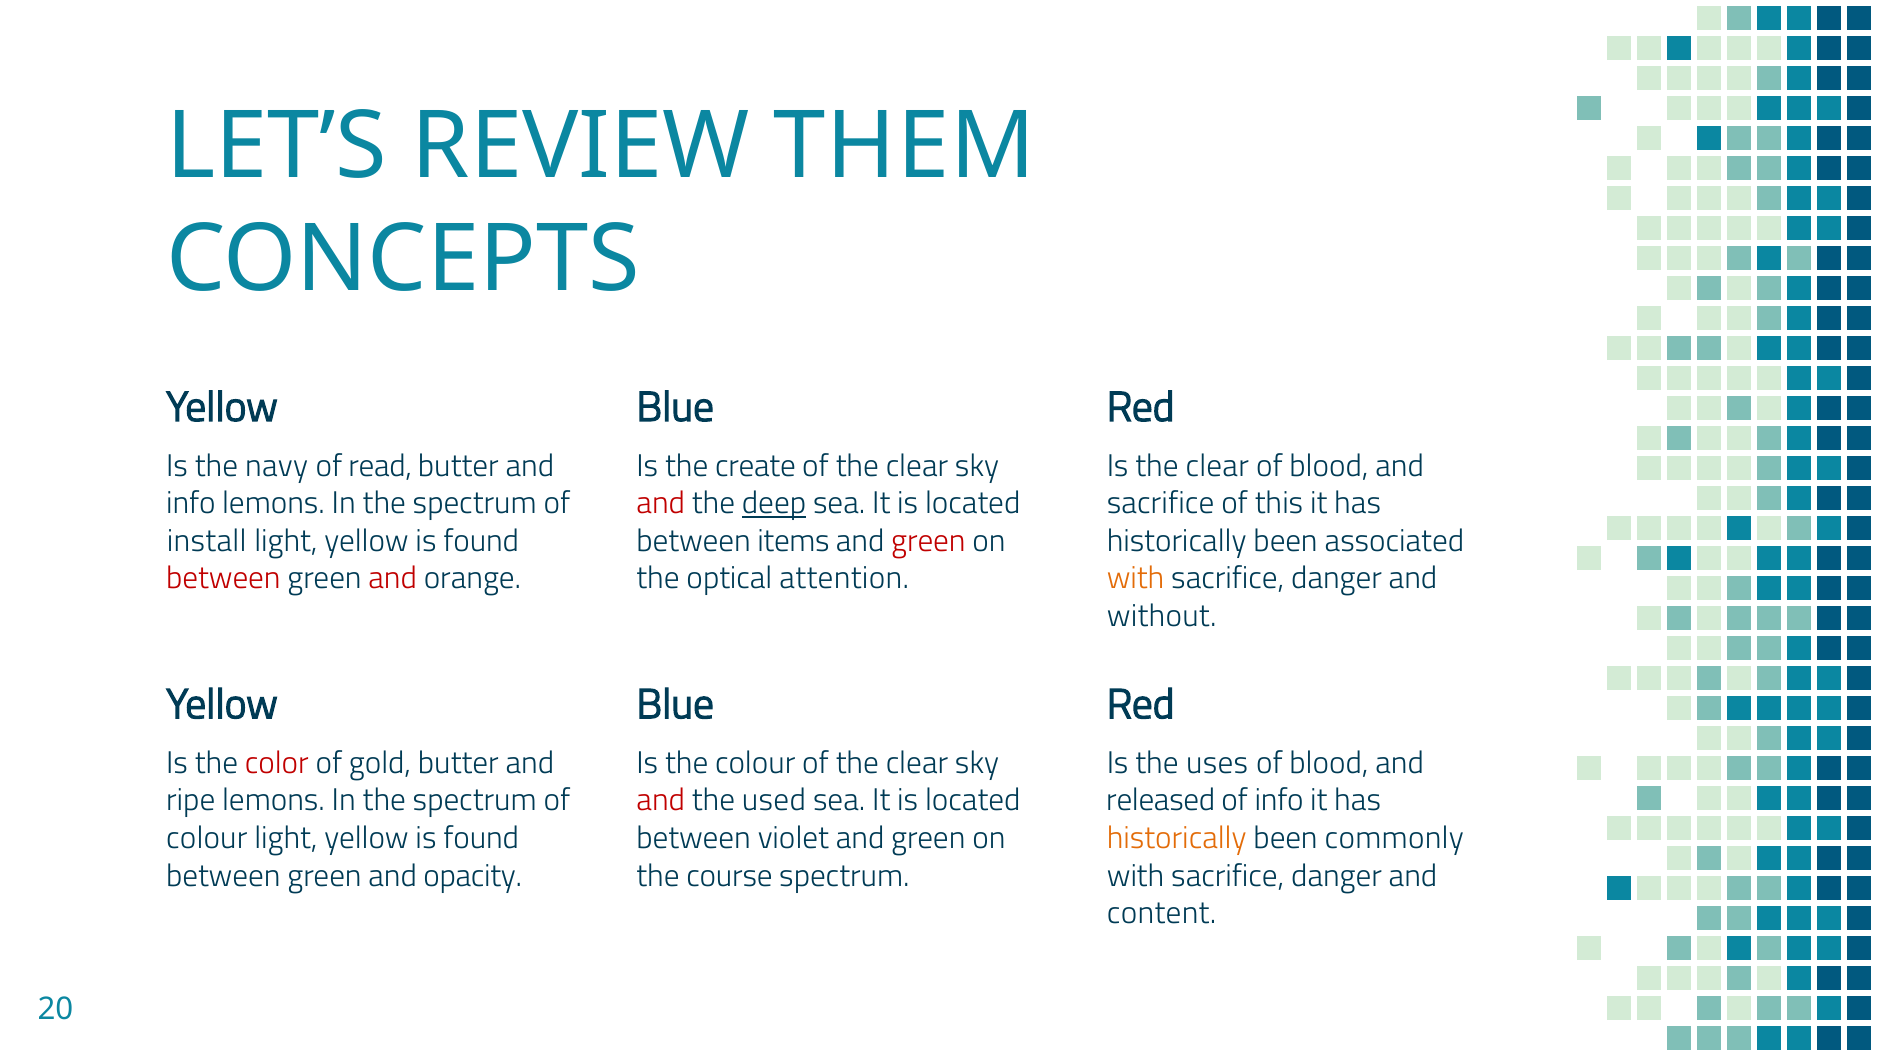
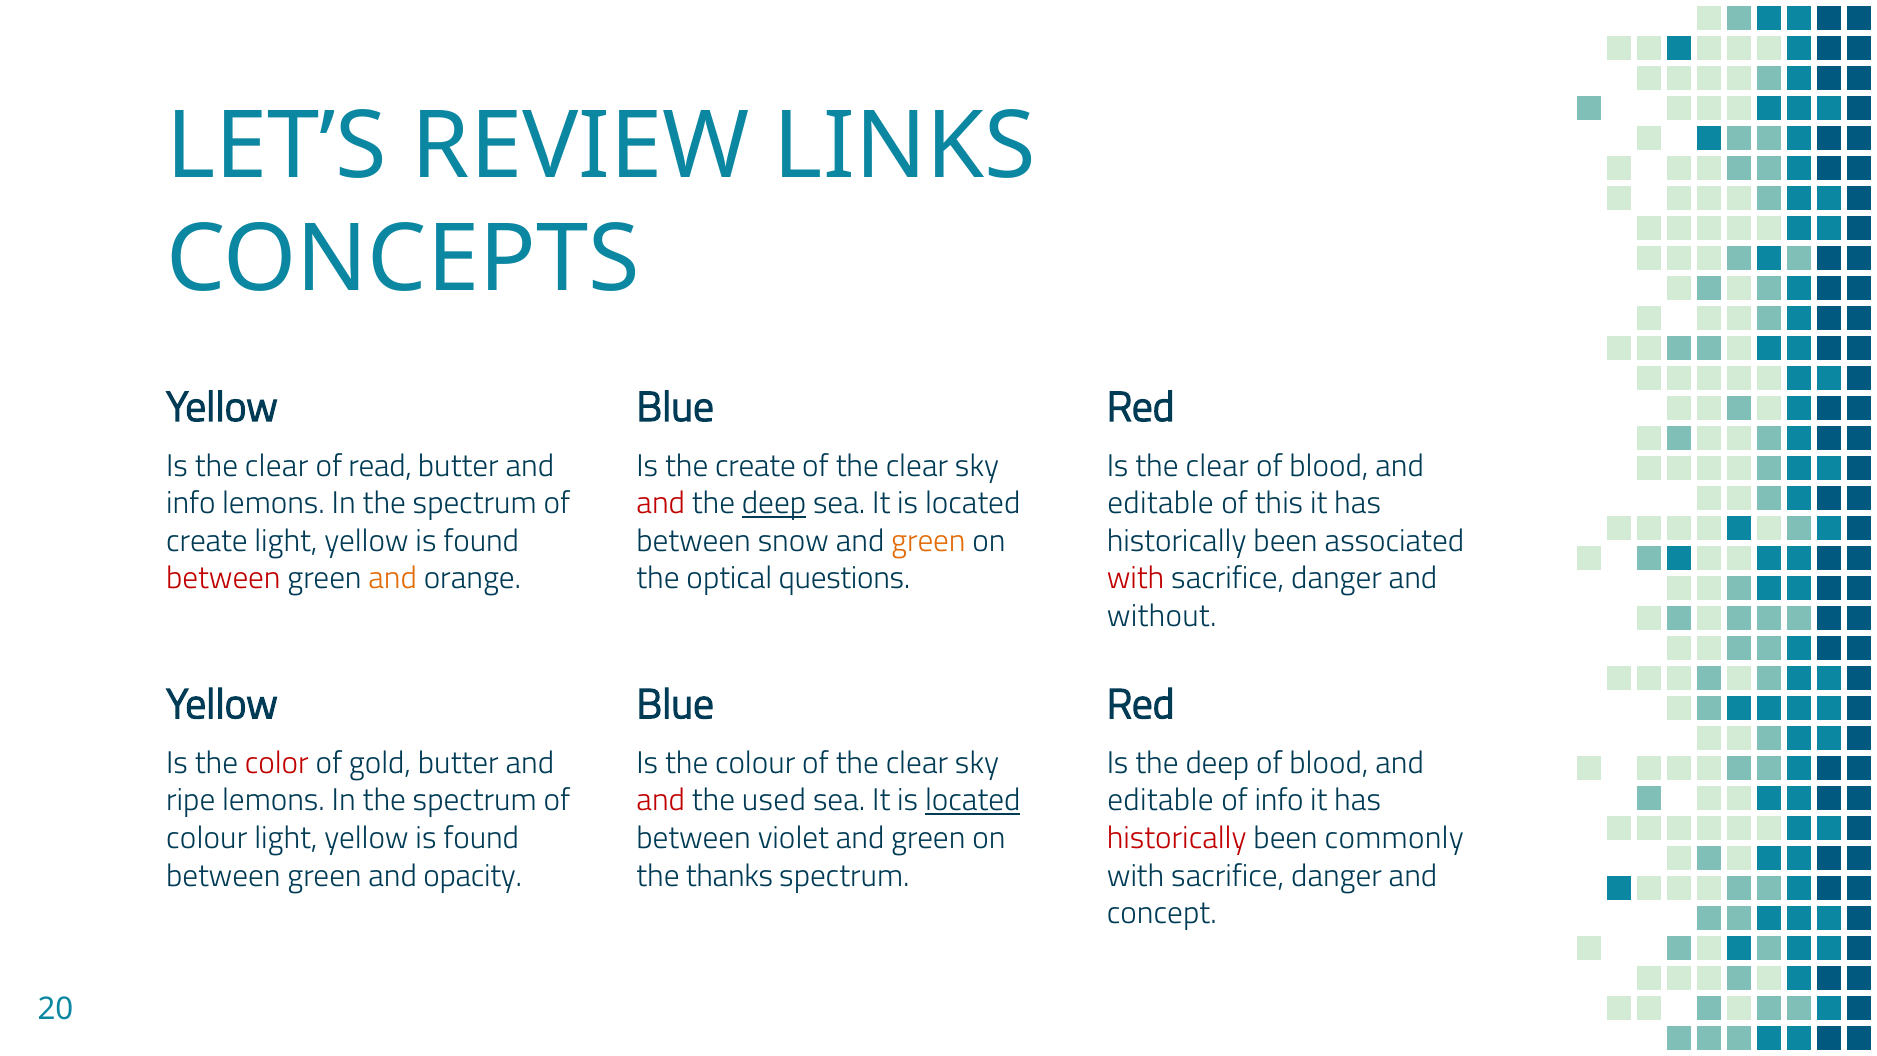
THEM: THEM -> LINKS
navy at (277, 466): navy -> clear
sacrifice at (1161, 503): sacrifice -> editable
install at (207, 541): install -> create
items: items -> snow
green at (928, 541) colour: red -> orange
and at (393, 578) colour: red -> orange
attention: attention -> questions
with at (1136, 578) colour: orange -> red
Is the uses: uses -> deep
located at (973, 800) underline: none -> present
released at (1161, 800): released -> editable
historically at (1177, 838) colour: orange -> red
course: course -> thanks
content: content -> concept
